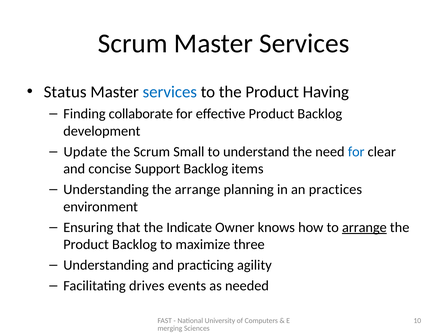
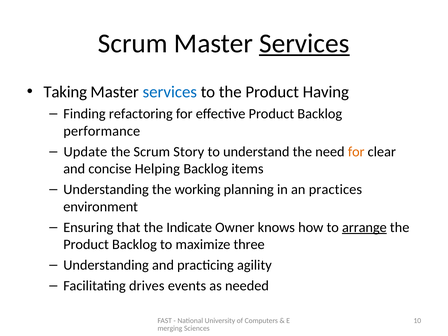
Services at (304, 43) underline: none -> present
Status: Status -> Taking
collaborate: collaborate -> refactoring
development: development -> performance
Small: Small -> Story
for at (356, 152) colour: blue -> orange
Support: Support -> Helping
the arrange: arrange -> working
